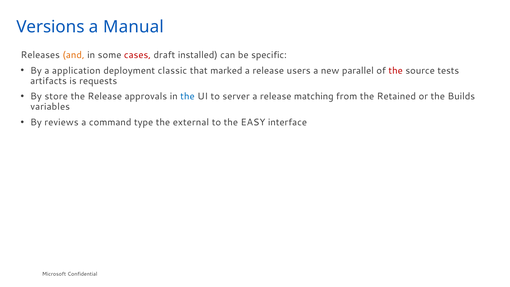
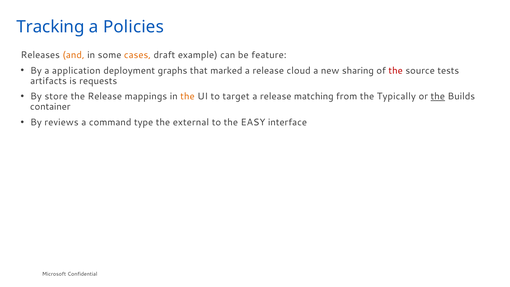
Versions: Versions -> Tracking
Manual: Manual -> Policies
cases colour: red -> orange
installed: installed -> example
specific: specific -> feature
classic: classic -> graphs
users: users -> cloud
parallel: parallel -> sharing
approvals: approvals -> mappings
the at (187, 96) colour: blue -> orange
server: server -> target
Retained: Retained -> Typically
the at (438, 96) underline: none -> present
variables: variables -> container
